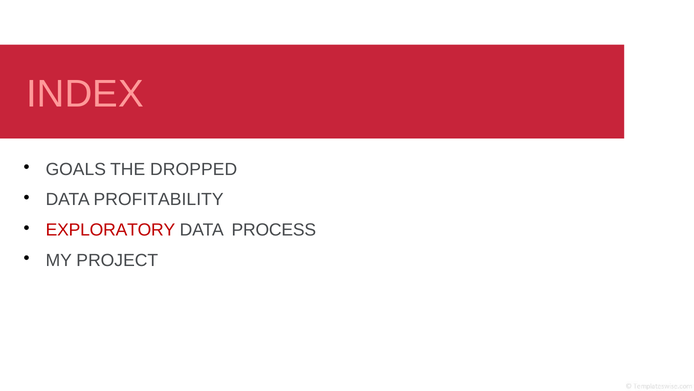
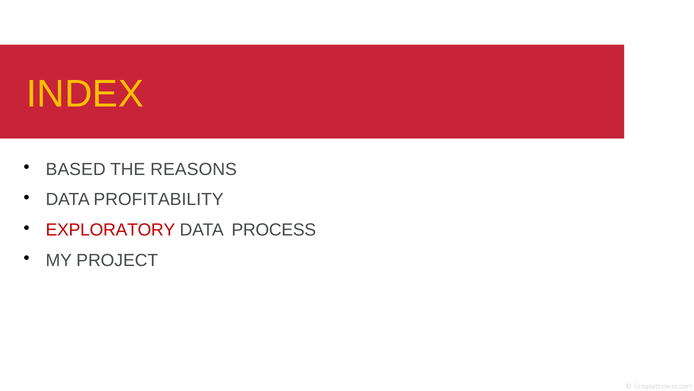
INDEX colour: pink -> yellow
GOALS: GOALS -> BASED
DROPPED: DROPPED -> REASONS
